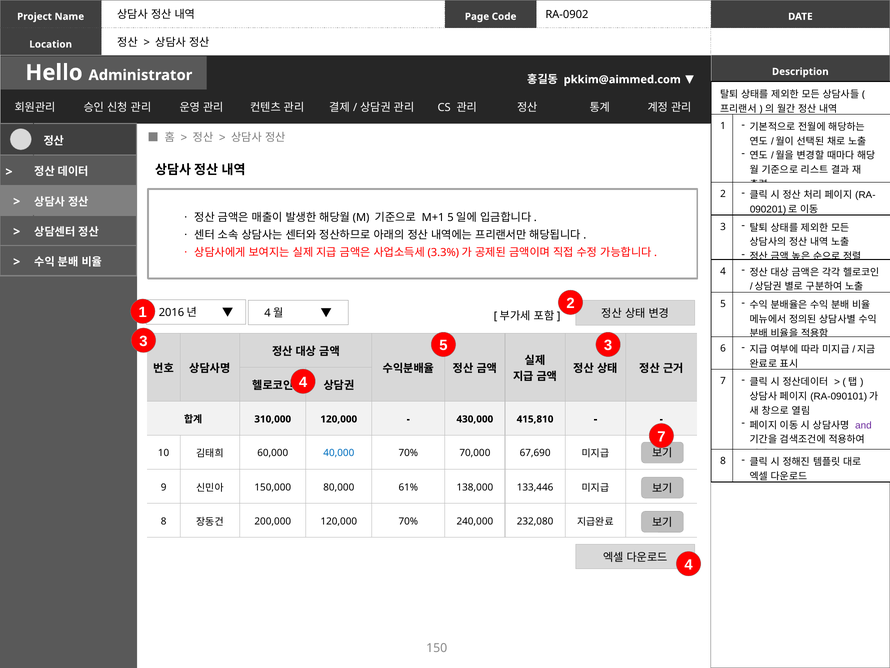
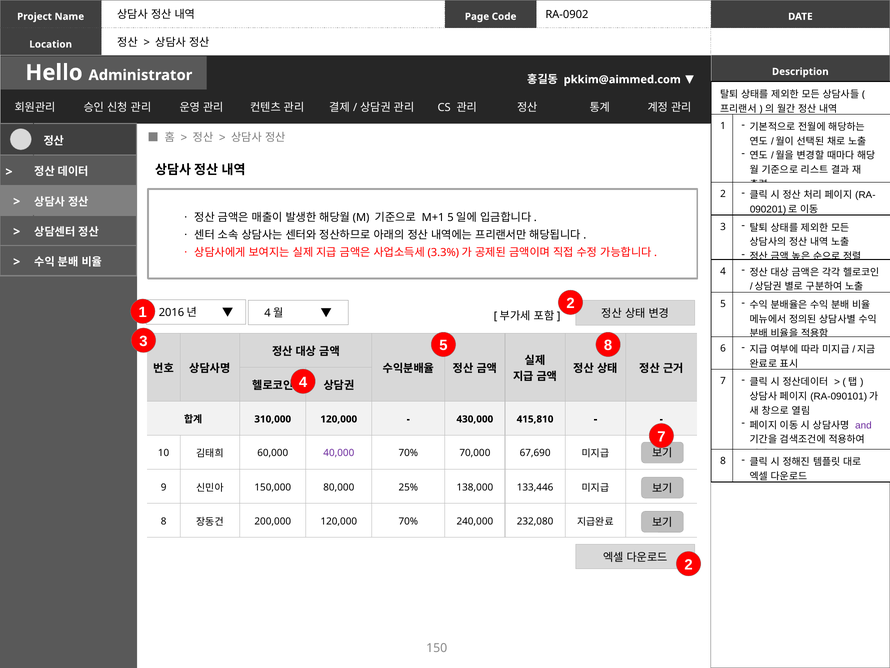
5 3: 3 -> 8
40,000 colour: blue -> purple
61%: 61% -> 25%
4 at (689, 564): 4 -> 2
